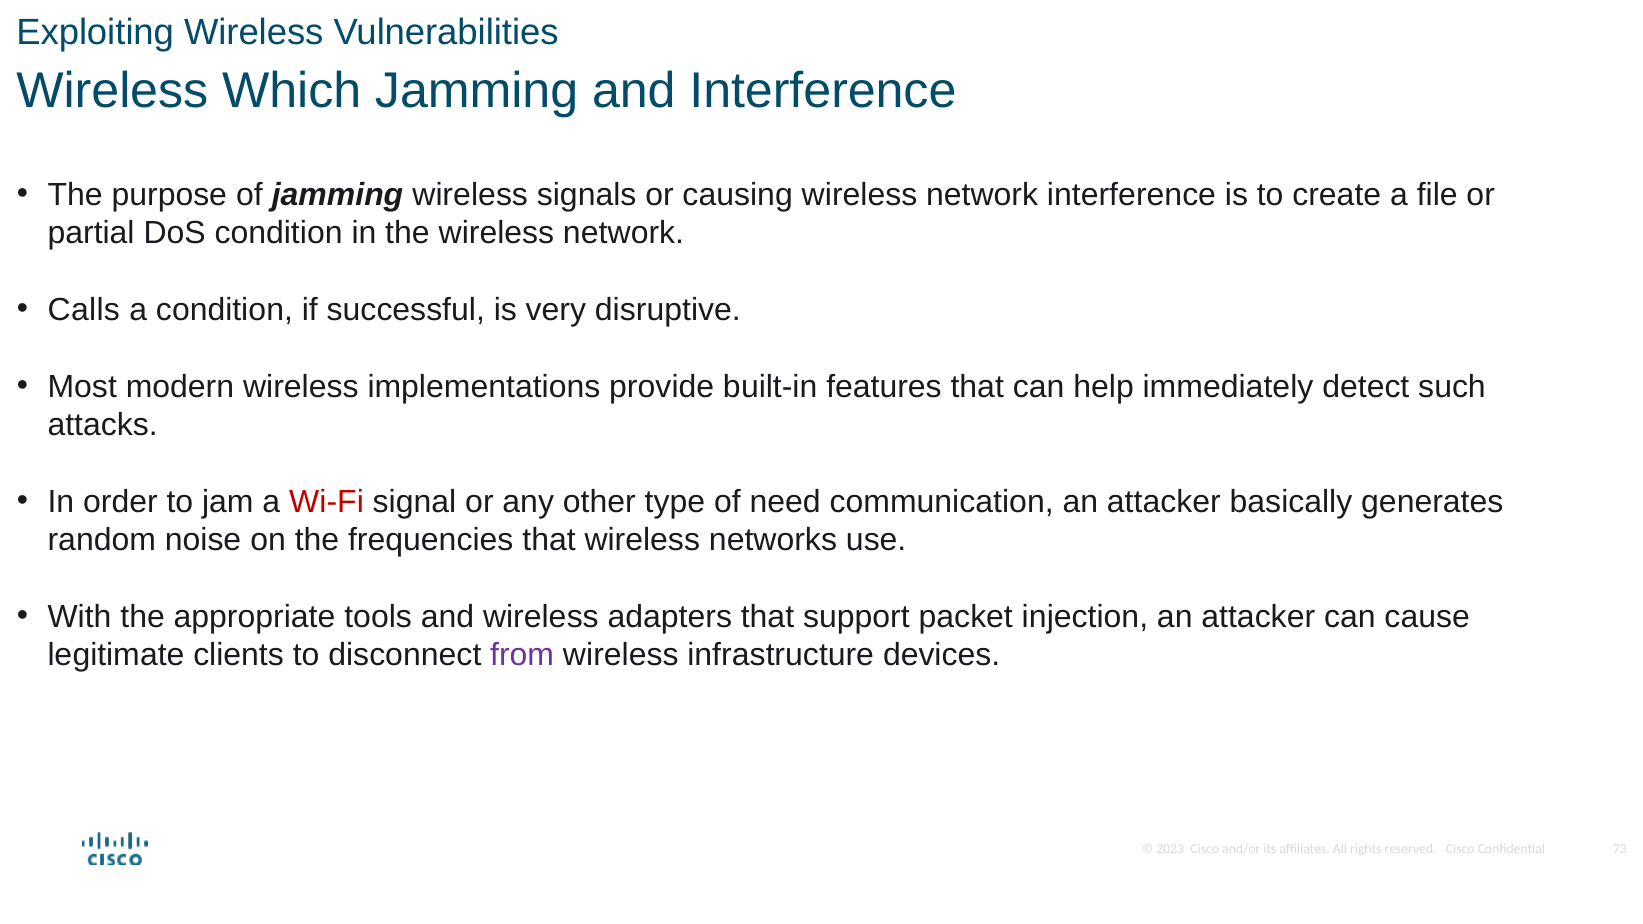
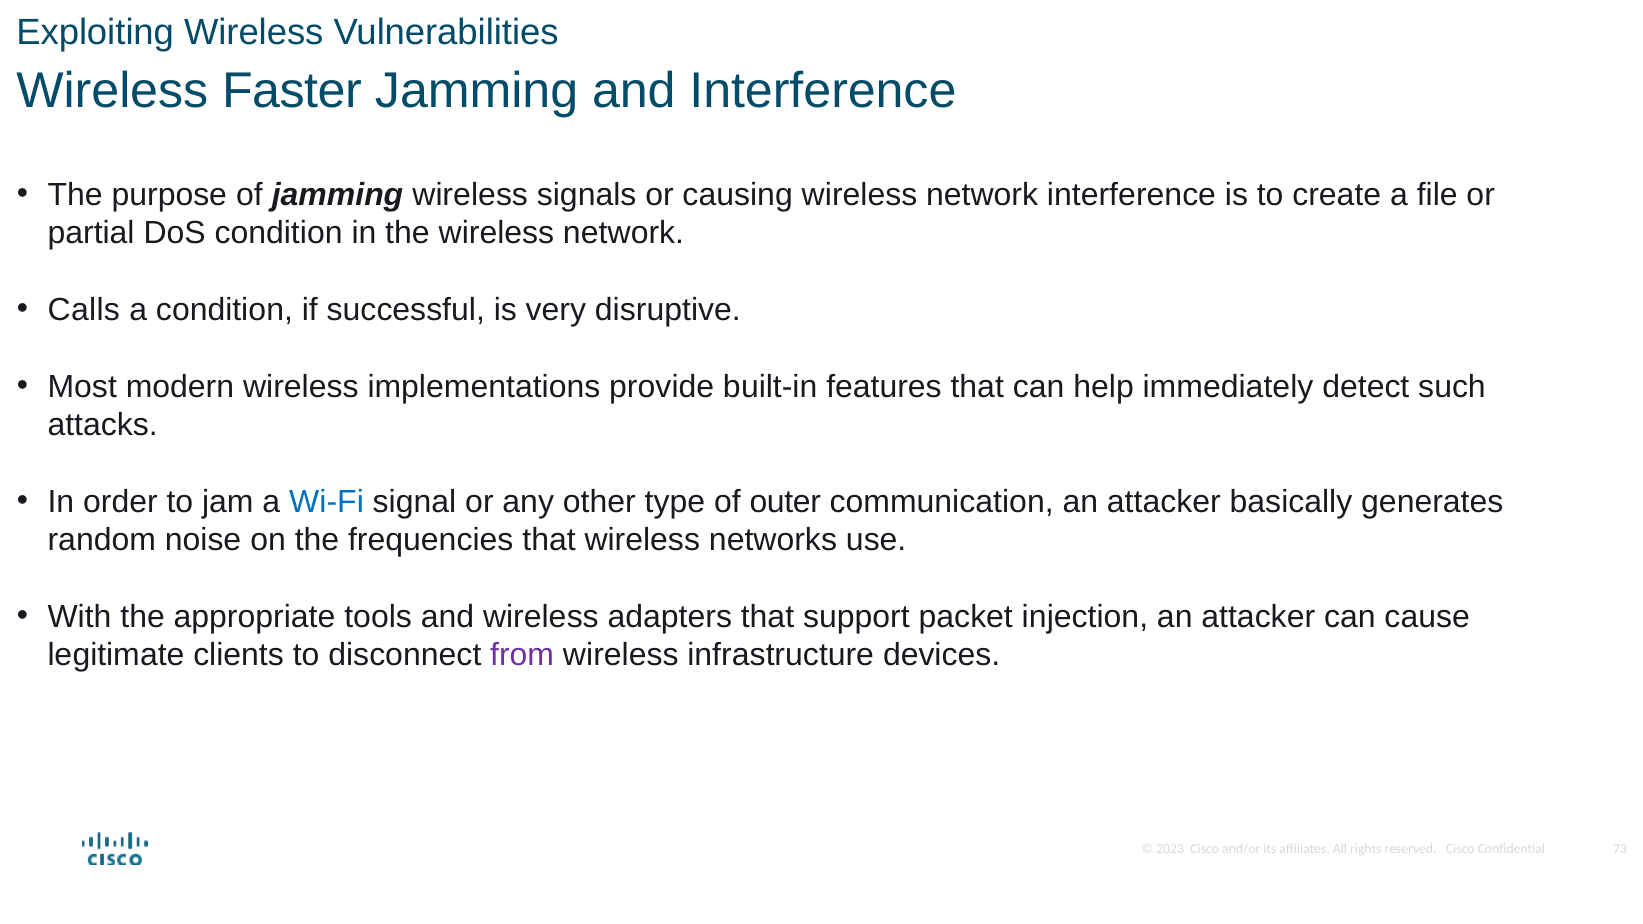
Which: Which -> Faster
Wi-Fi colour: red -> blue
need: need -> outer
